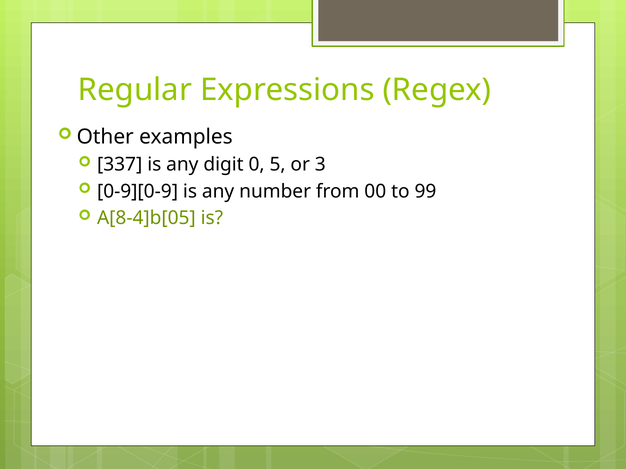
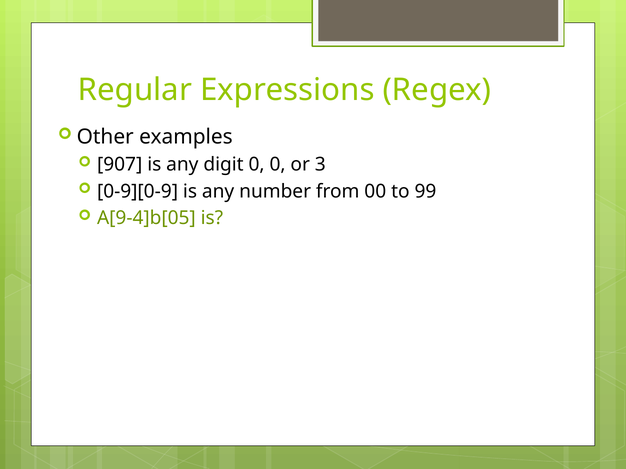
337: 337 -> 907
0 5: 5 -> 0
A[8-4]b[05: A[8-4]b[05 -> A[9-4]b[05
